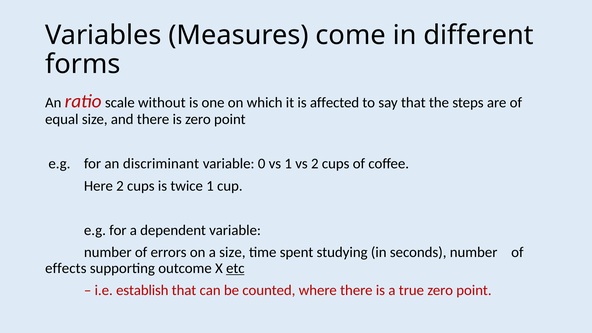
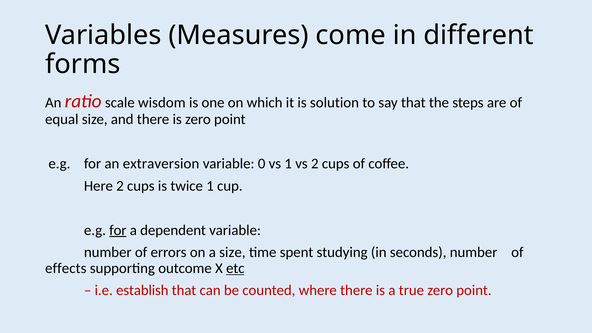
without: without -> wisdom
affected: affected -> solution
discriminant: discriminant -> extraversion
for at (118, 230) underline: none -> present
